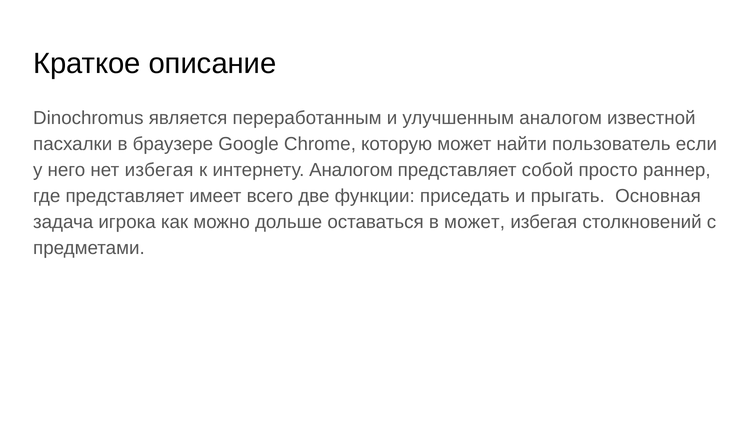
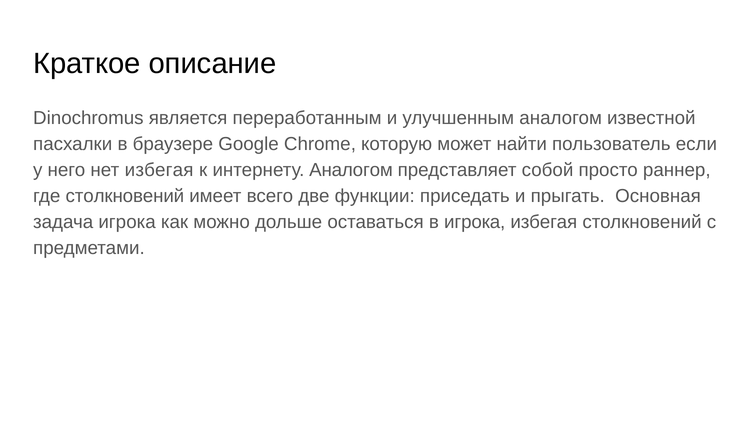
где представляет: представляет -> столкновений
в может: может -> игрока
